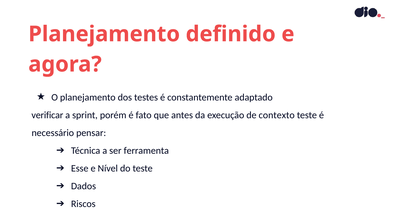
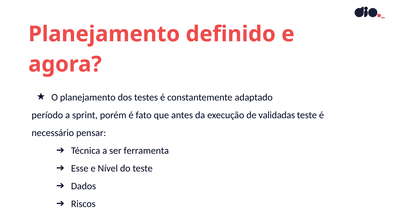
verificar: verificar -> período
contexto: contexto -> validadas
